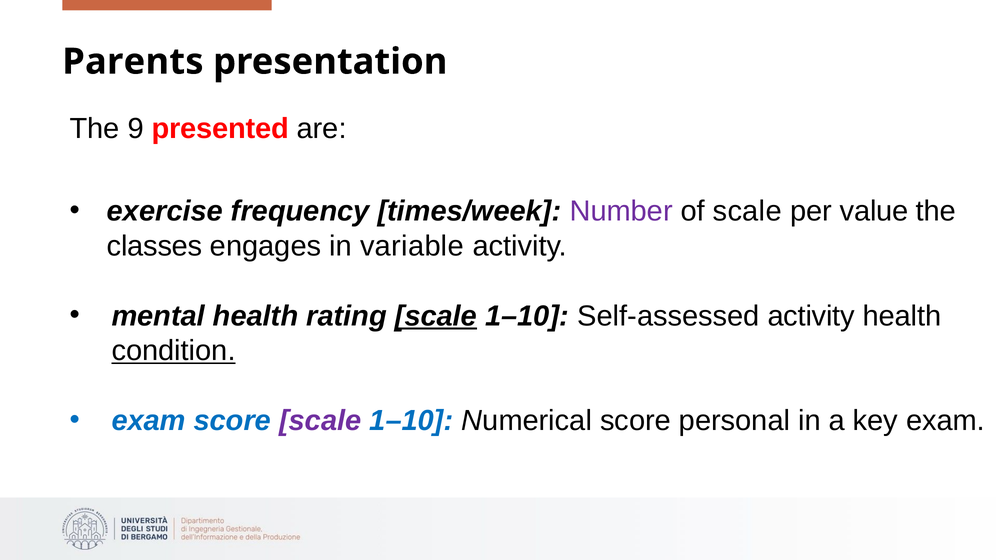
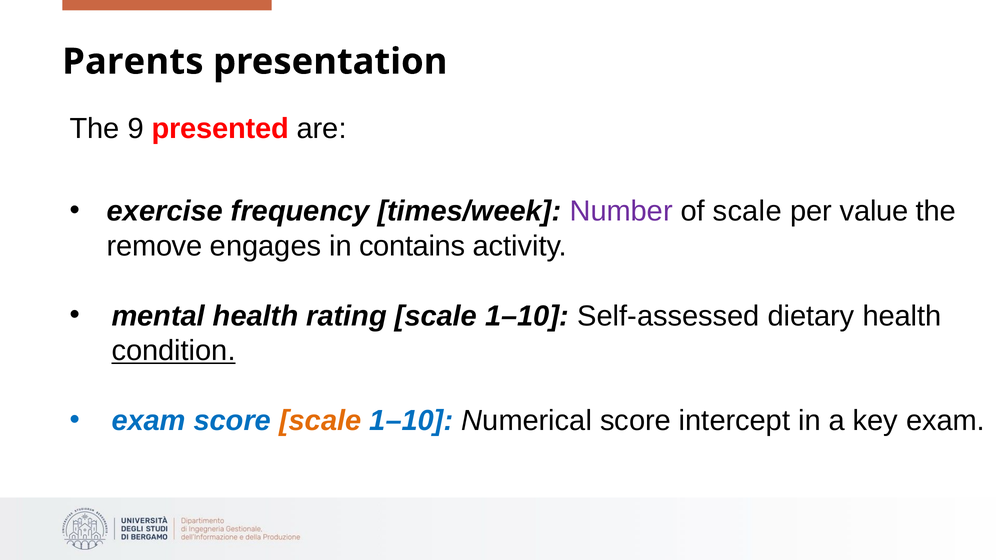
classes: classes -> remove
variable: variable -> contains
scale at (436, 316) underline: present -> none
Self-assessed activity: activity -> dietary
scale at (320, 421) colour: purple -> orange
personal: personal -> intercept
